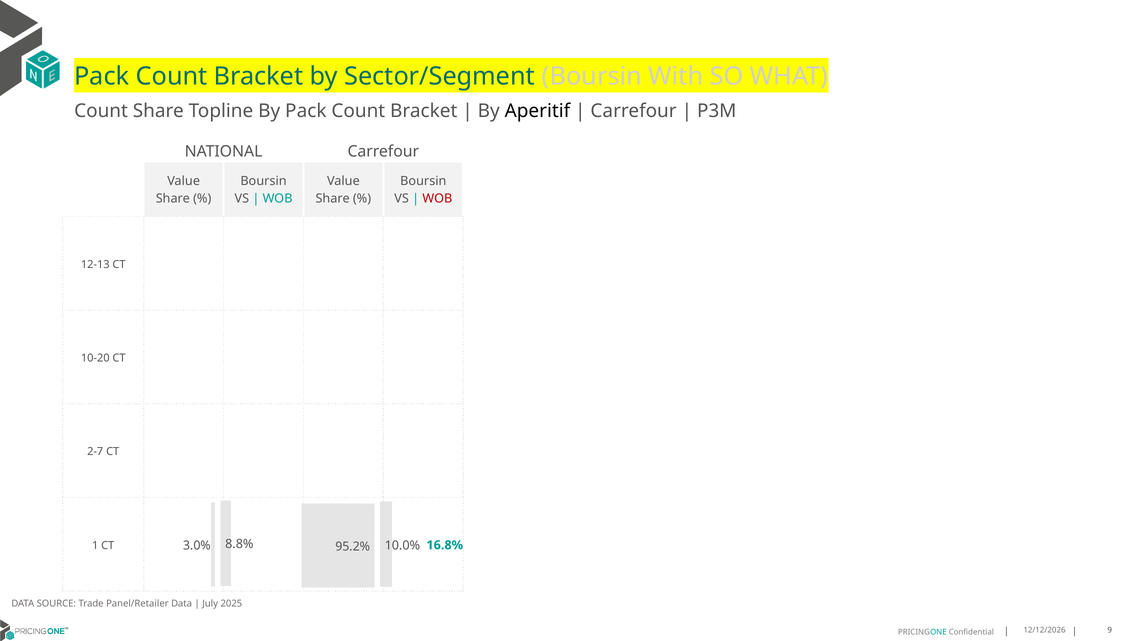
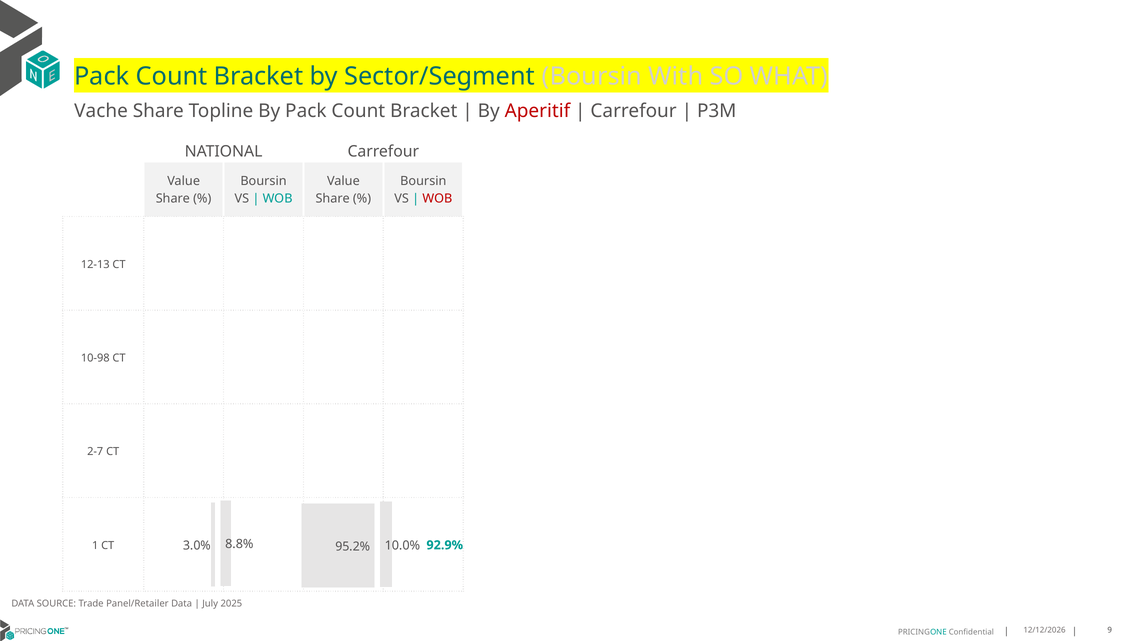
Count at (101, 111): Count -> Vache
Aperitif colour: black -> red
10-20: 10-20 -> 10-98
16.8%: 16.8% -> 92.9%
